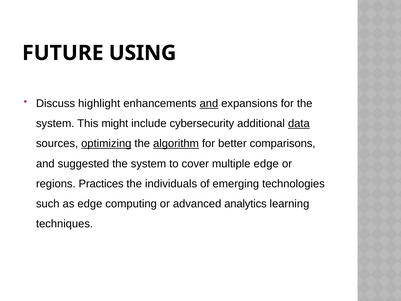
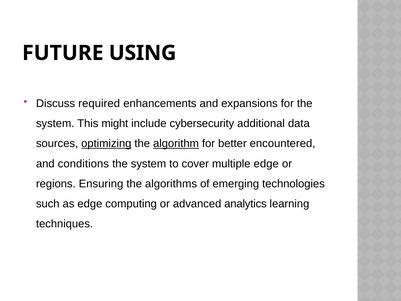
highlight: highlight -> required
and at (209, 103) underline: present -> none
data underline: present -> none
comparisons: comparisons -> encountered
suggested: suggested -> conditions
Practices: Practices -> Ensuring
individuals: individuals -> algorithms
